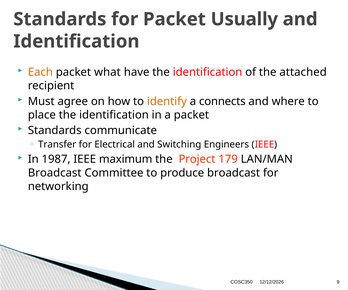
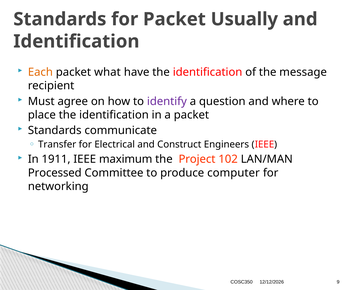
attached: attached -> message
identify colour: orange -> purple
connects: connects -> question
Switching: Switching -> Construct
1987: 1987 -> 1911
179: 179 -> 102
Broadcast at (55, 173): Broadcast -> Processed
produce broadcast: broadcast -> computer
